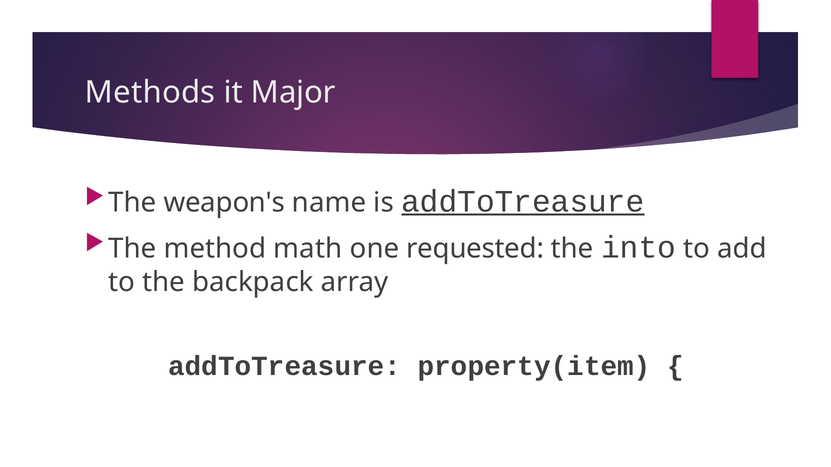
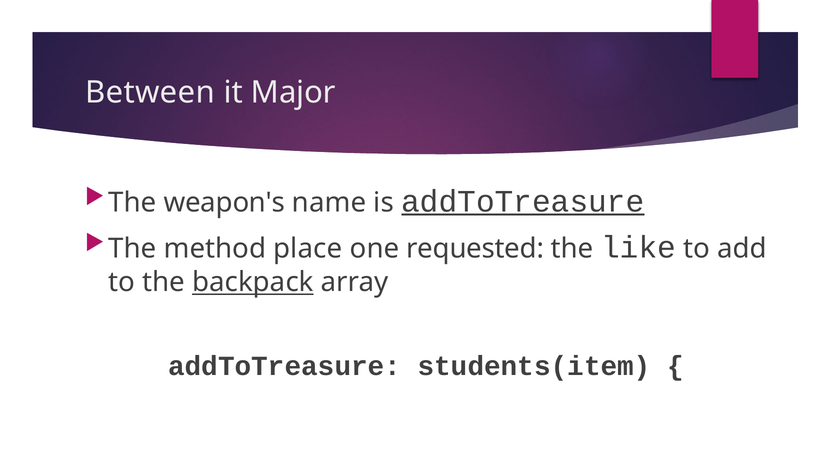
Methods: Methods -> Between
math: math -> place
into: into -> like
backpack underline: none -> present
property(item: property(item -> students(item
